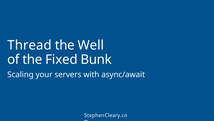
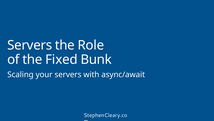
Thread at (30, 45): Thread -> Servers
Well: Well -> Role
